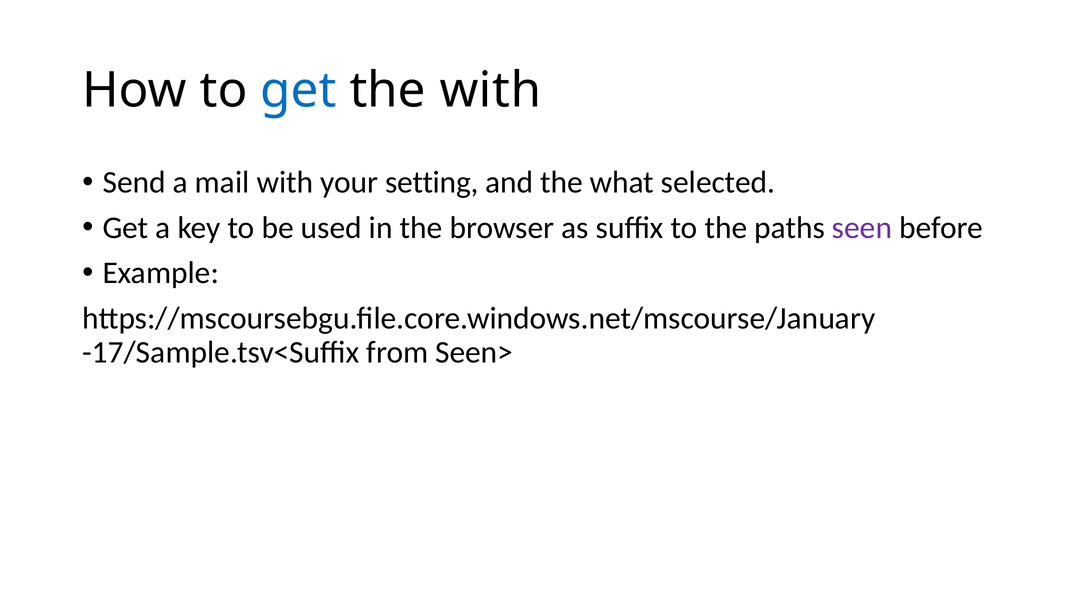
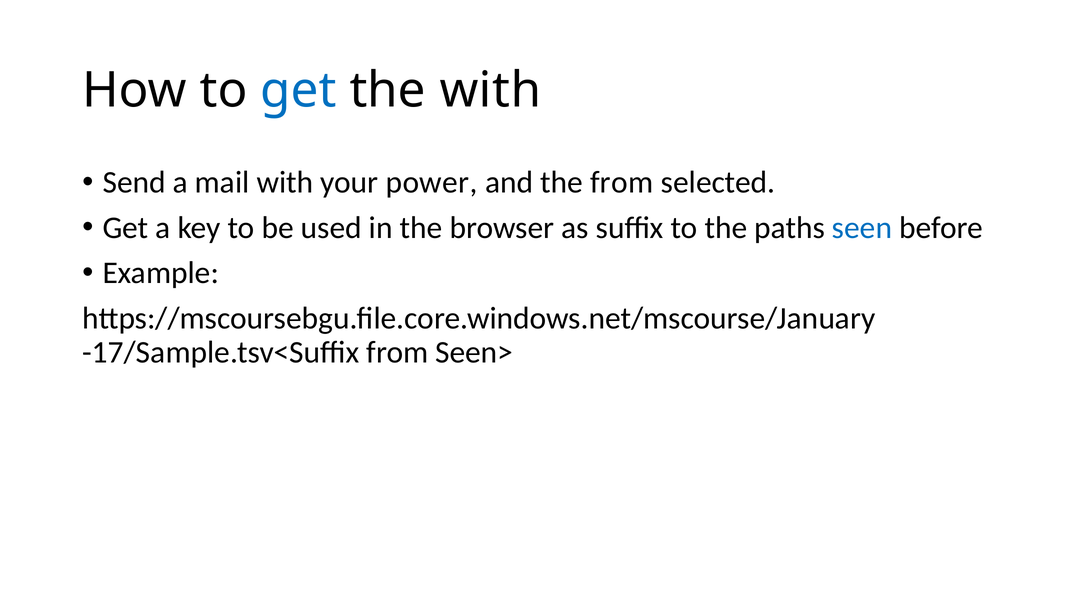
setting: setting -> power
the what: what -> from
seen colour: purple -> blue
